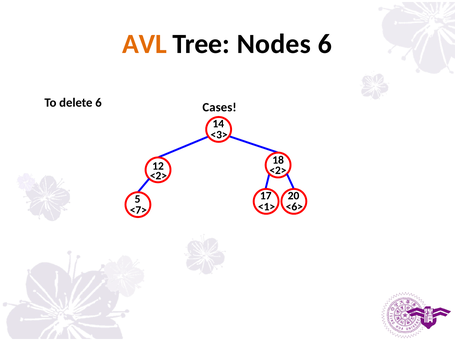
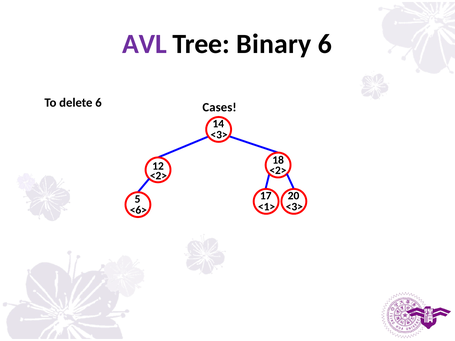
AVL colour: orange -> purple
Nodes: Nodes -> Binary
<6> at (294, 207): <6> -> <3>
<7>: <7> -> <6>
